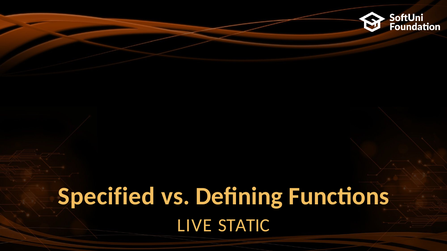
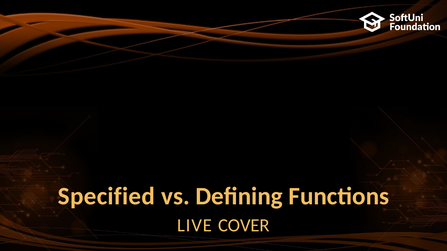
STATIC: STATIC -> COVER
